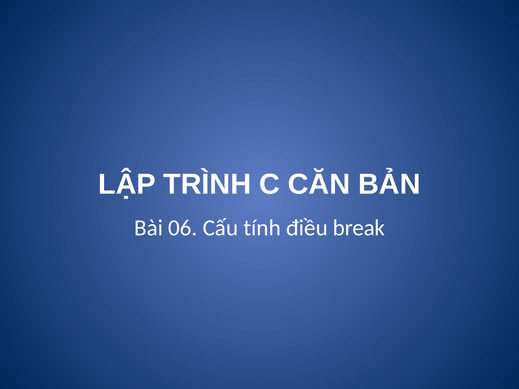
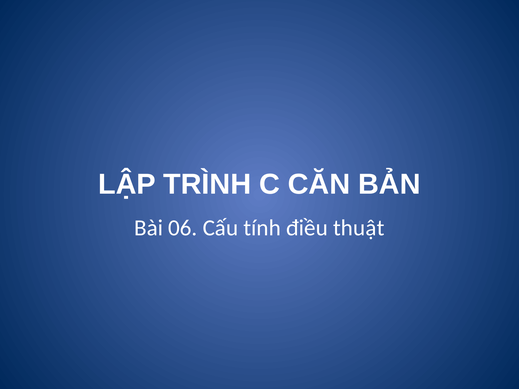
break: break -> thuật
